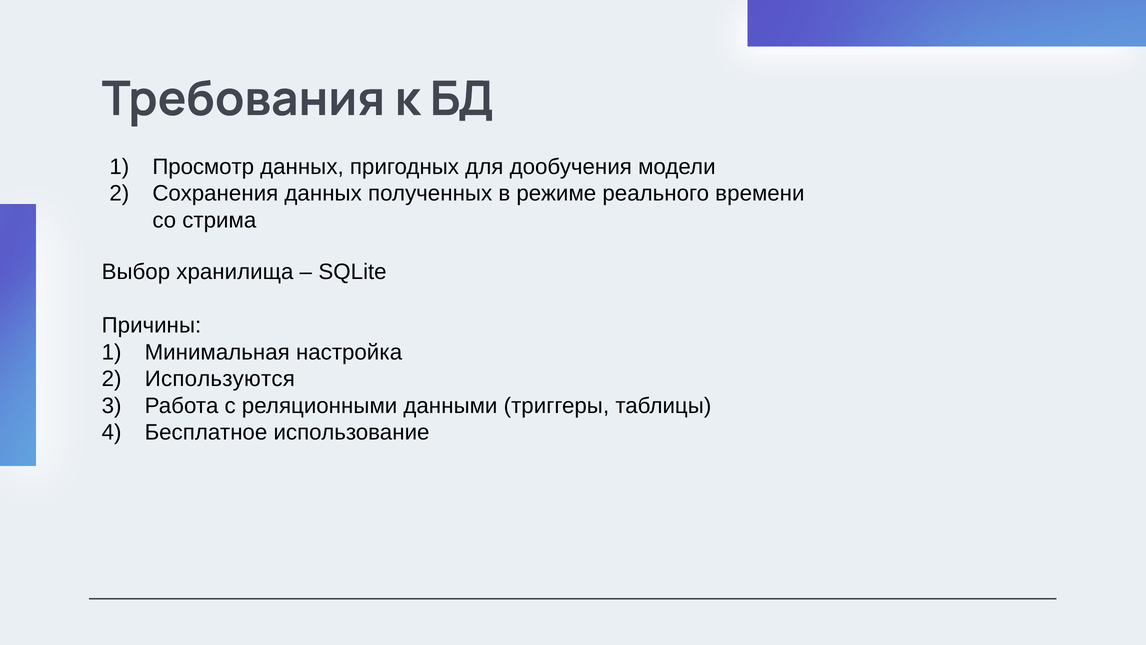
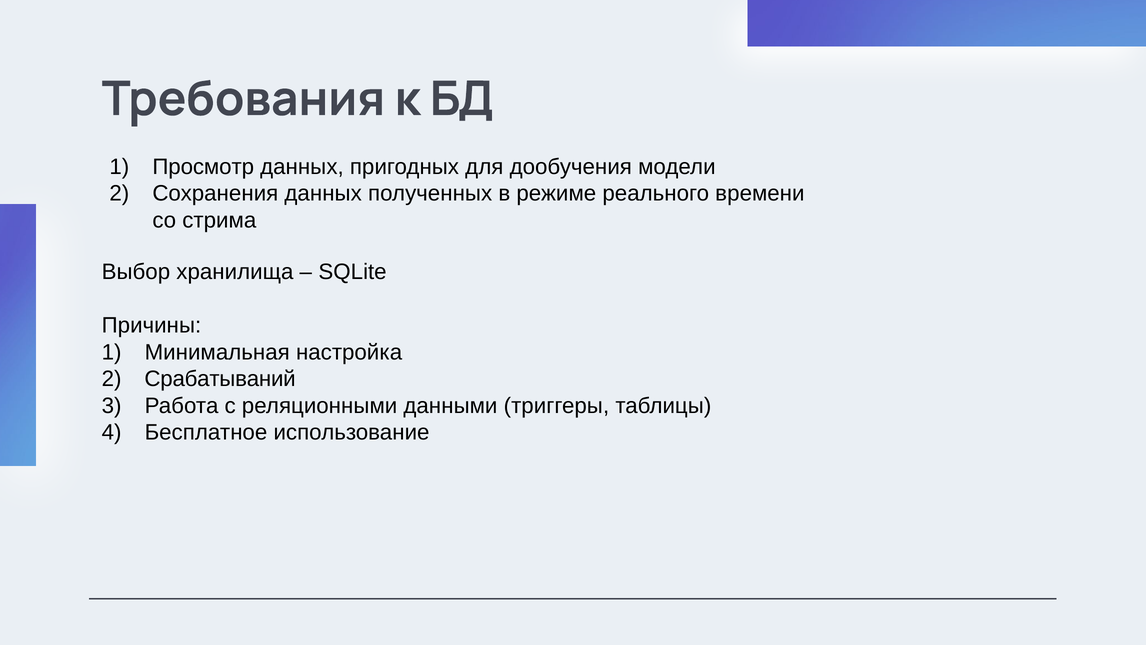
Используются: Используются -> Срабатываний
